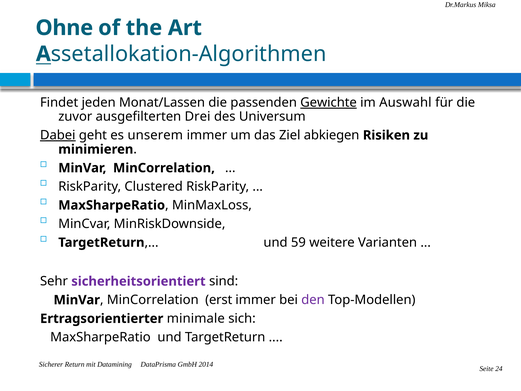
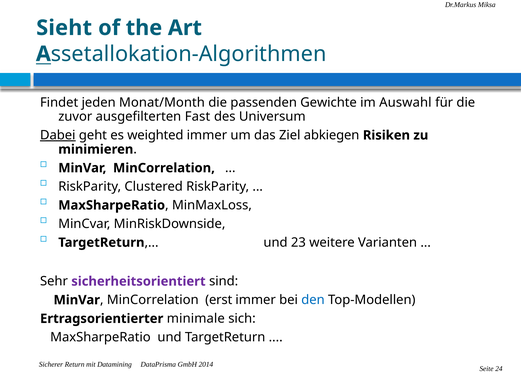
Ohne: Ohne -> Sieht
Monat/Lassen: Monat/Lassen -> Monat/Month
Gewichte underline: present -> none
Drei: Drei -> Fast
unserem: unserem -> weighted
59: 59 -> 23
den colour: purple -> blue
